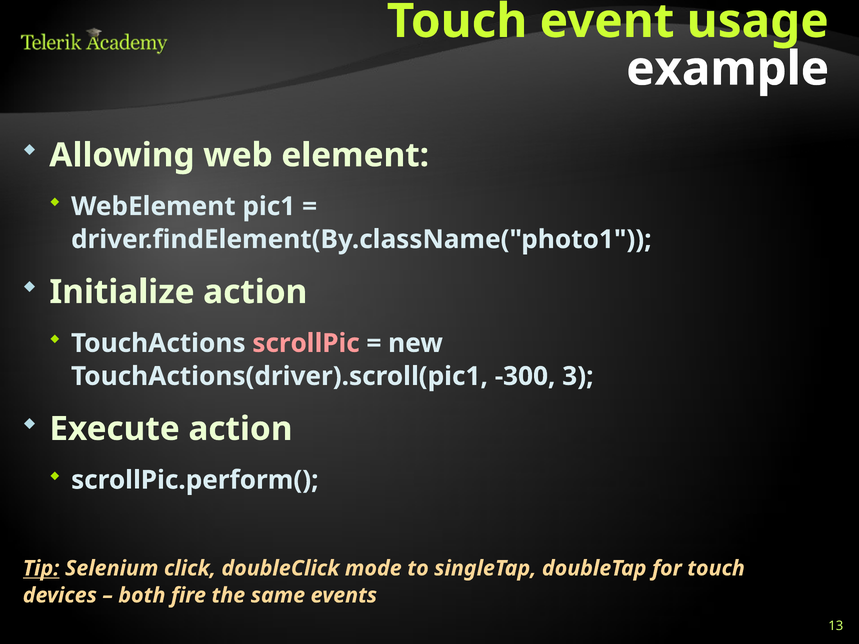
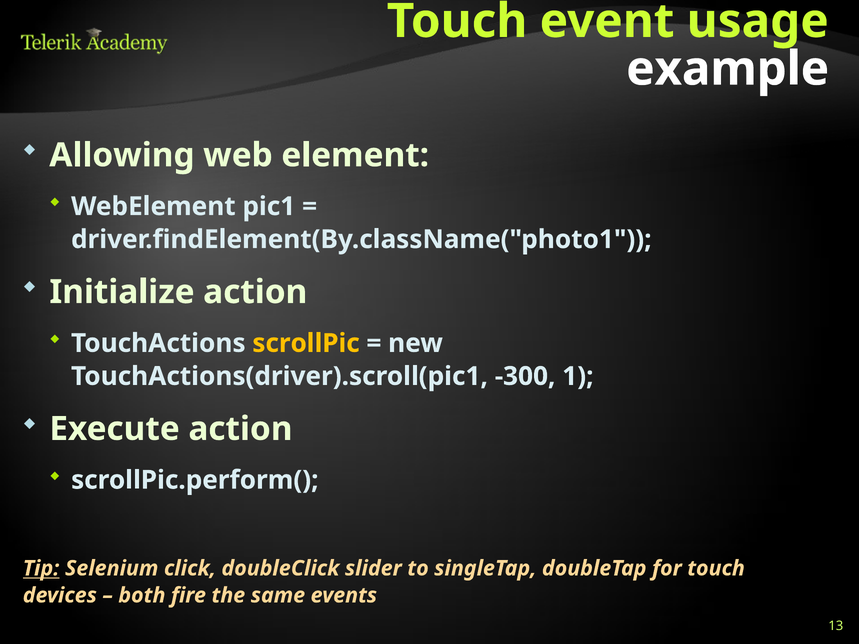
scrollPic colour: pink -> yellow
3: 3 -> 1
mode: mode -> slider
